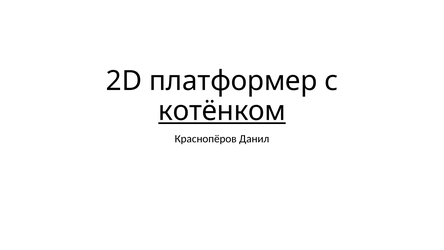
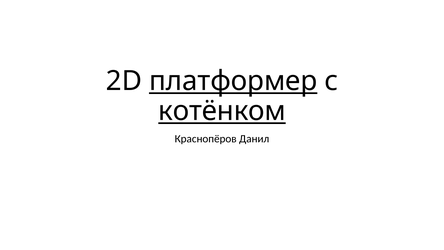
платформер underline: none -> present
